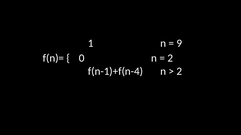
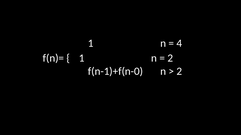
9: 9 -> 4
0 at (82, 58): 0 -> 1
f(n-1)+f(n-4: f(n-1)+f(n-4 -> f(n-1)+f(n-0
